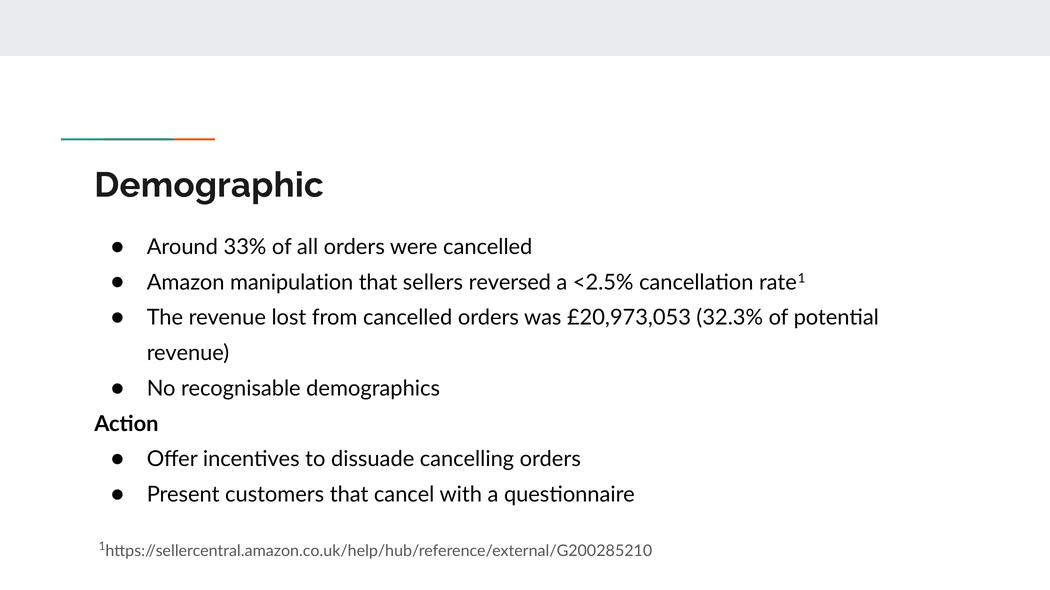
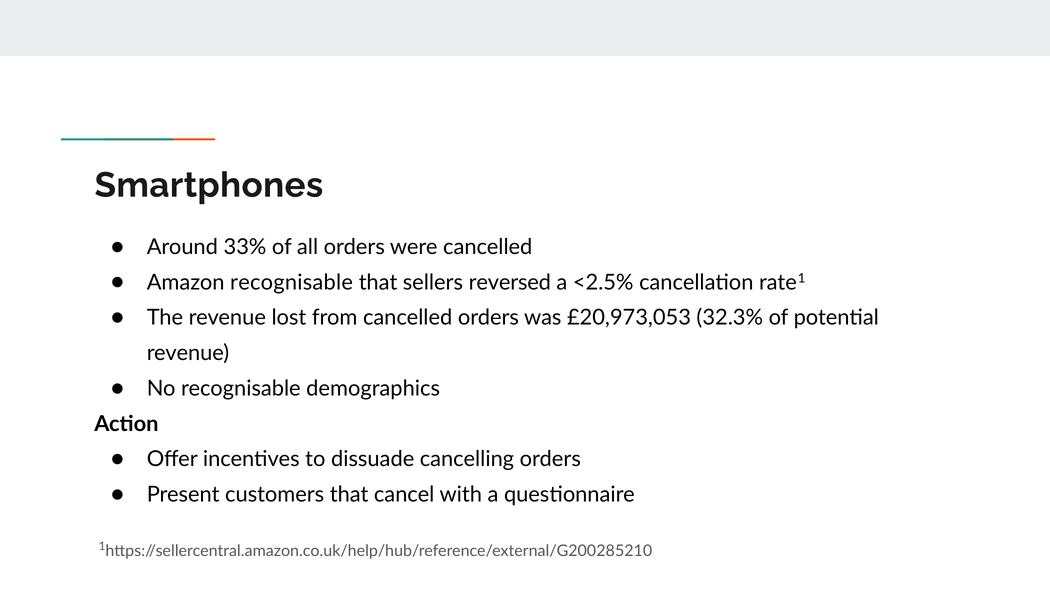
Demographic: Demographic -> Smartphones
Amazon manipulation: manipulation -> recognisable
